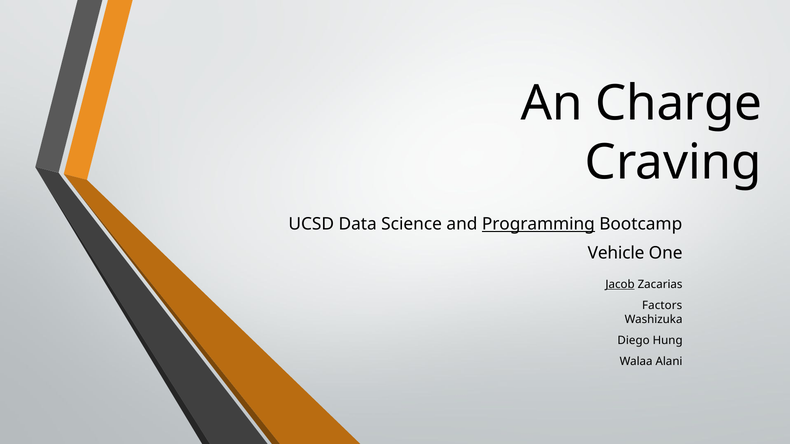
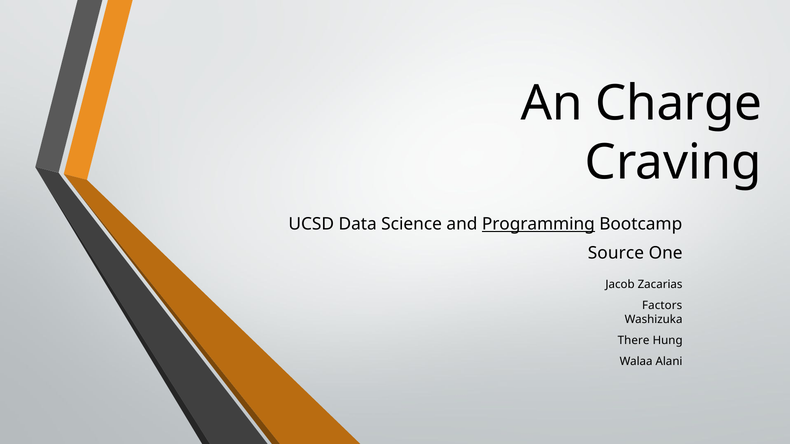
Vehicle: Vehicle -> Source
Jacob underline: present -> none
Diego: Diego -> There
